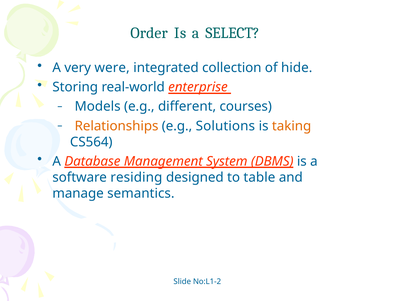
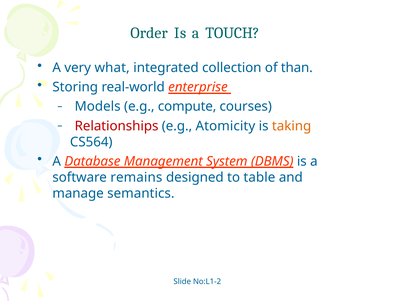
SELECT: SELECT -> TOUCH
were: were -> what
hide: hide -> than
different: different -> compute
Relationships colour: orange -> red
Solutions: Solutions -> Atomicity
residing: residing -> remains
